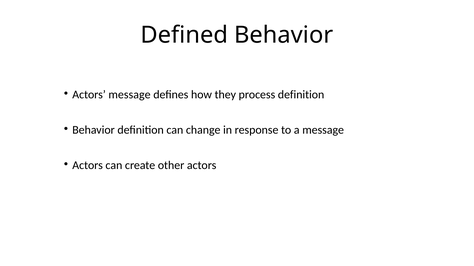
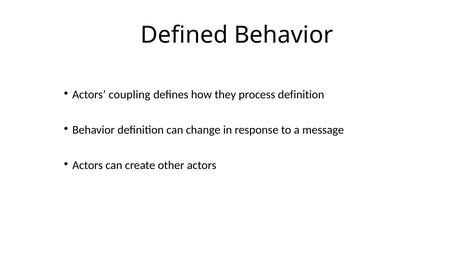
Actors message: message -> coupling
